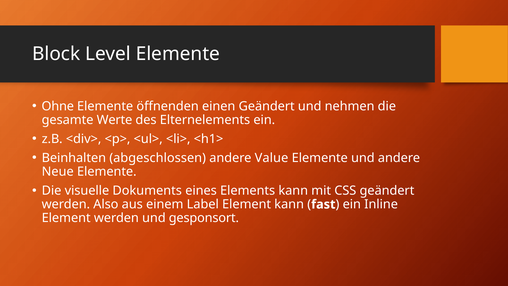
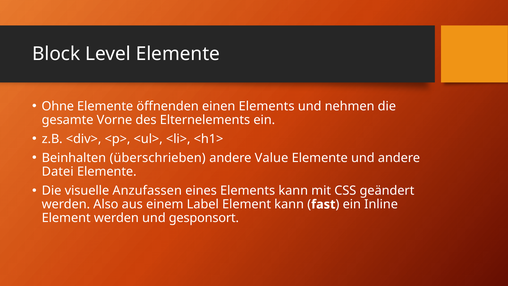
einen Geändert: Geändert -> Elements
Werte: Werte -> Vorne
abgeschlossen: abgeschlossen -> überschrieben
Neue: Neue -> Datei
Dokuments: Dokuments -> Anzufassen
